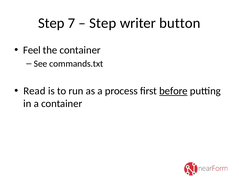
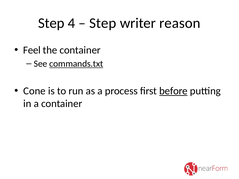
7: 7 -> 4
button: button -> reason
commands.txt underline: none -> present
Read: Read -> Cone
